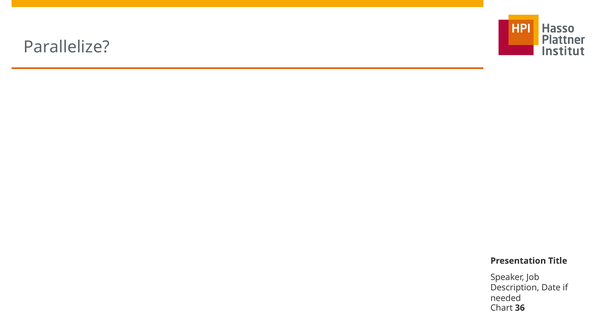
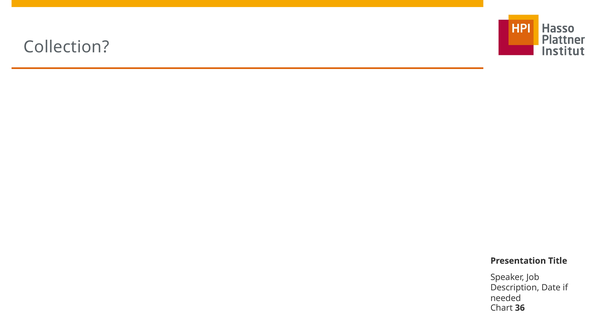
Parallelize: Parallelize -> Collection
